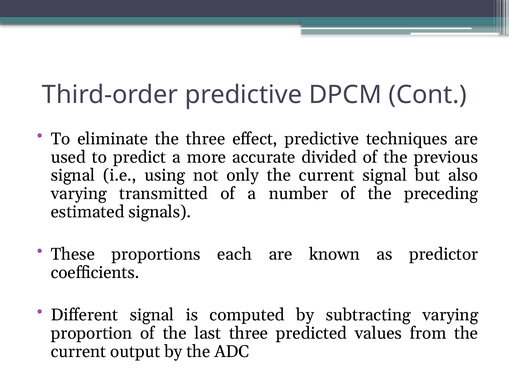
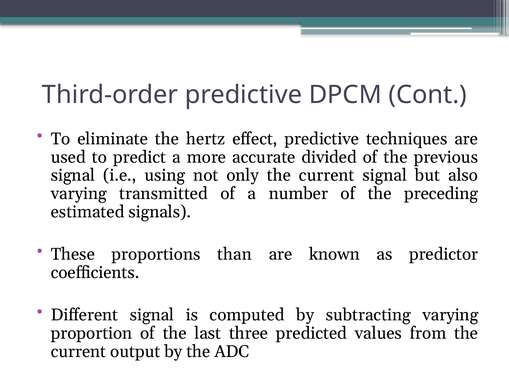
the three: three -> hertz
each: each -> than
